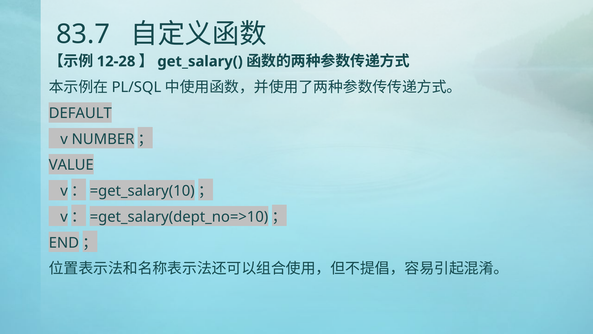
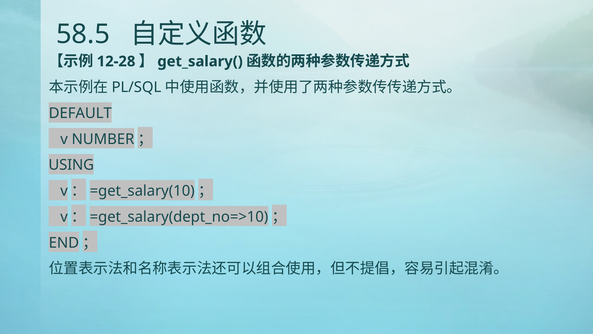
83.7: 83.7 -> 58.5
VALUE: VALUE -> USING
